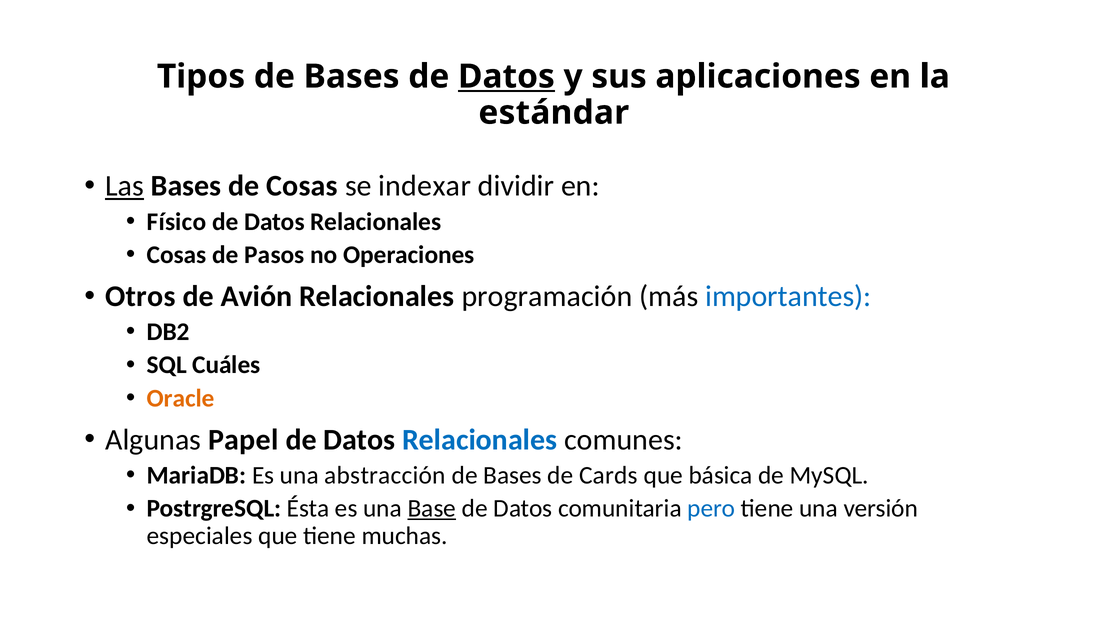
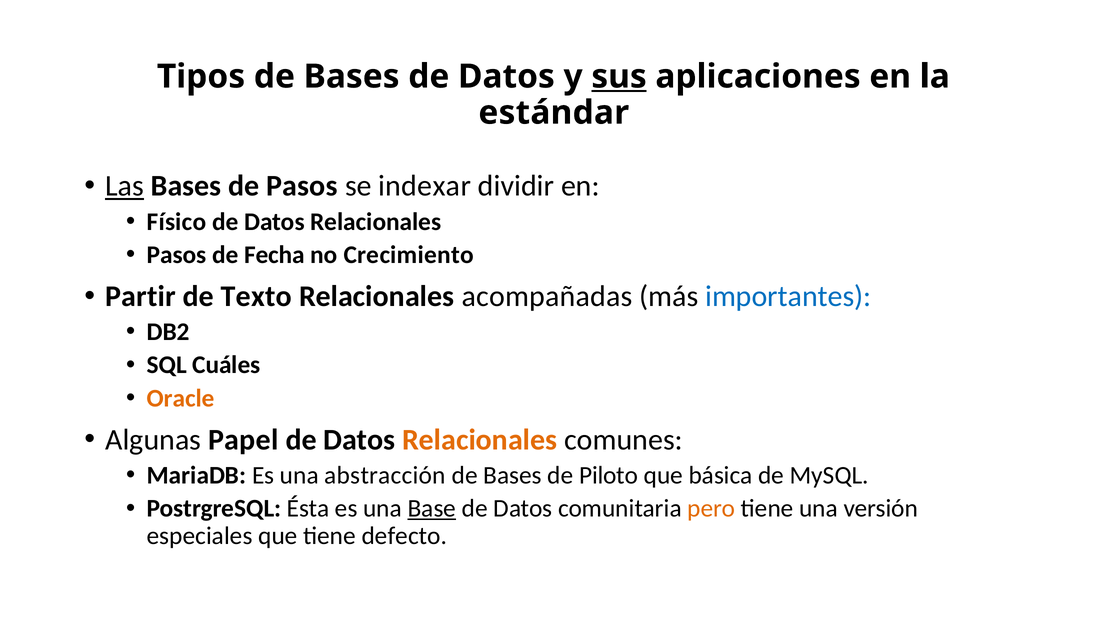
Datos at (506, 77) underline: present -> none
sus underline: none -> present
de Cosas: Cosas -> Pasos
Cosas at (177, 255): Cosas -> Pasos
Pasos: Pasos -> Fecha
Operaciones: Operaciones -> Crecimiento
Otros: Otros -> Partir
Avión: Avión -> Texto
programación: programación -> acompañadas
Relacionales at (480, 440) colour: blue -> orange
Cards: Cards -> Piloto
pero colour: blue -> orange
muchas: muchas -> defecto
